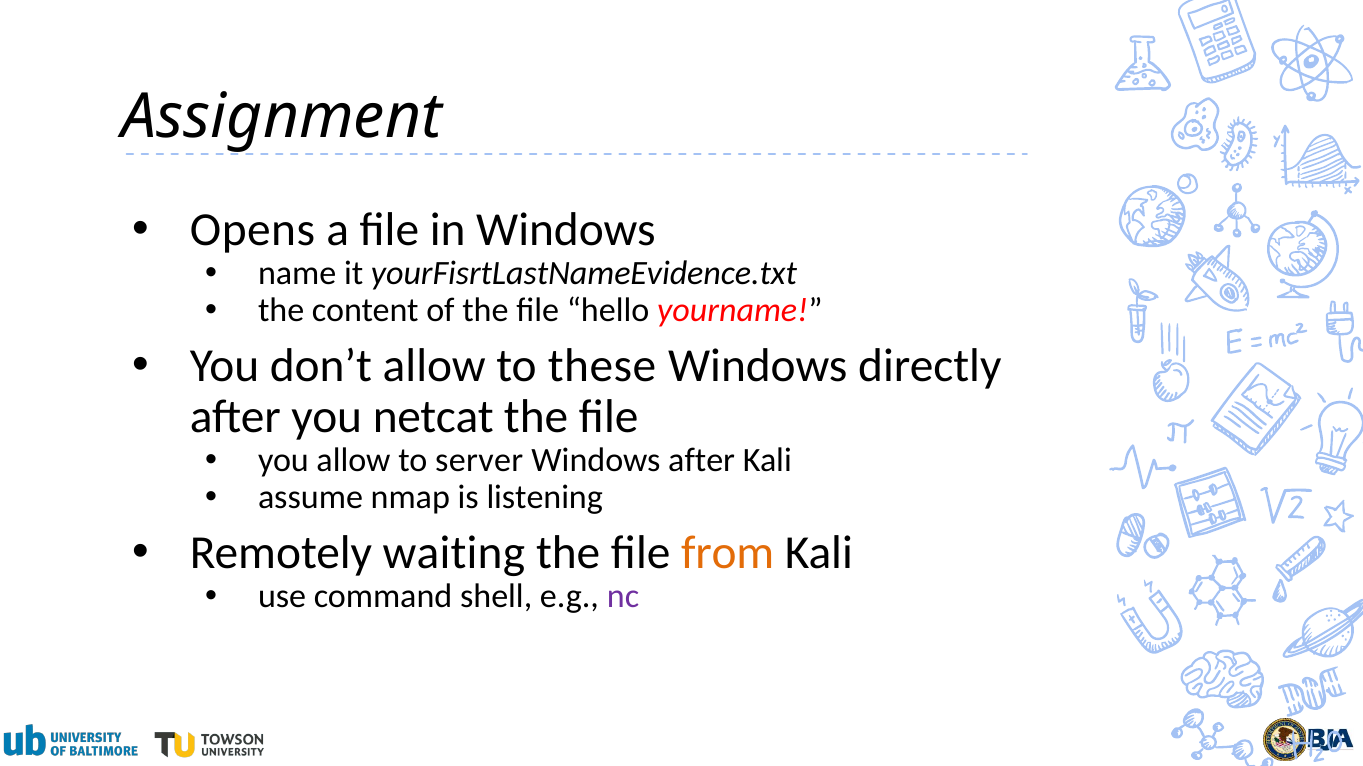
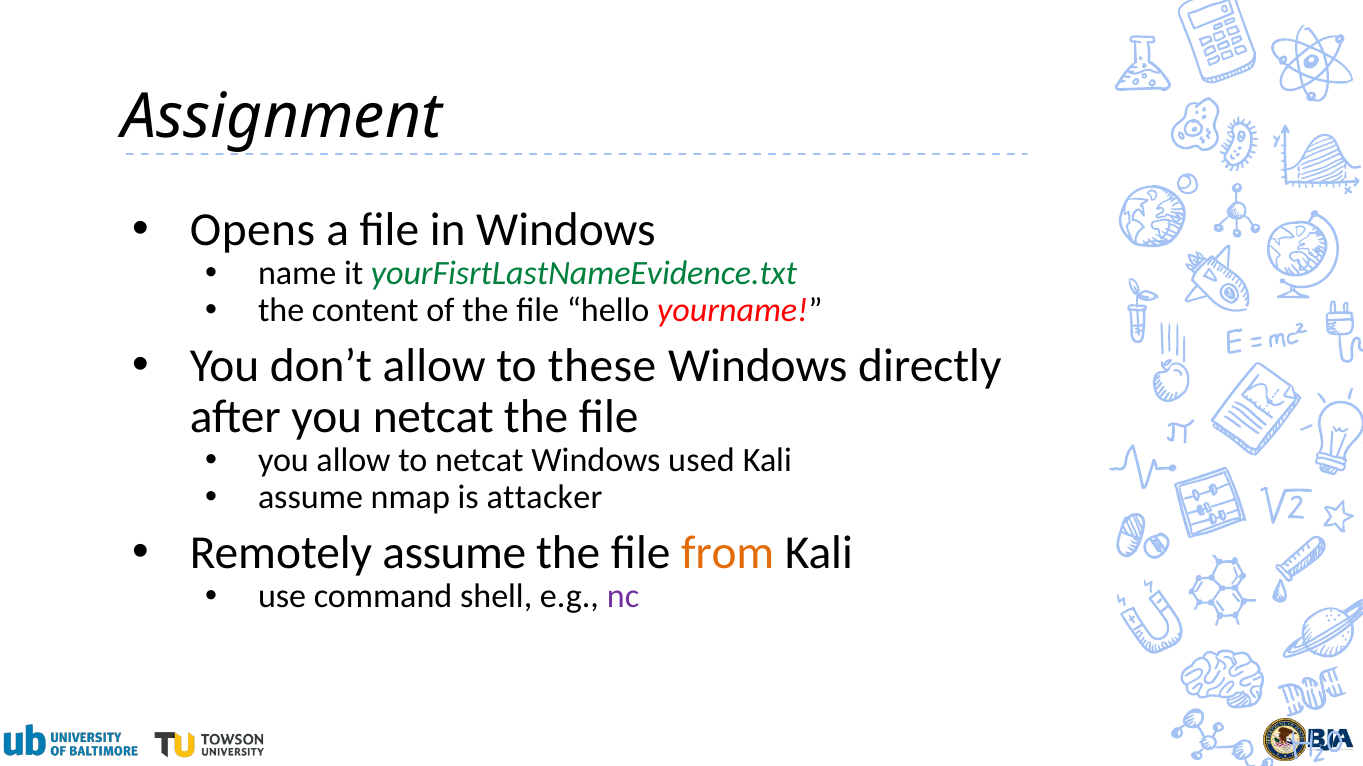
yourFisrtLastNameEvidence.txt colour: black -> green
to server: server -> netcat
Windows after: after -> used
listening: listening -> attacker
Remotely waiting: waiting -> assume
